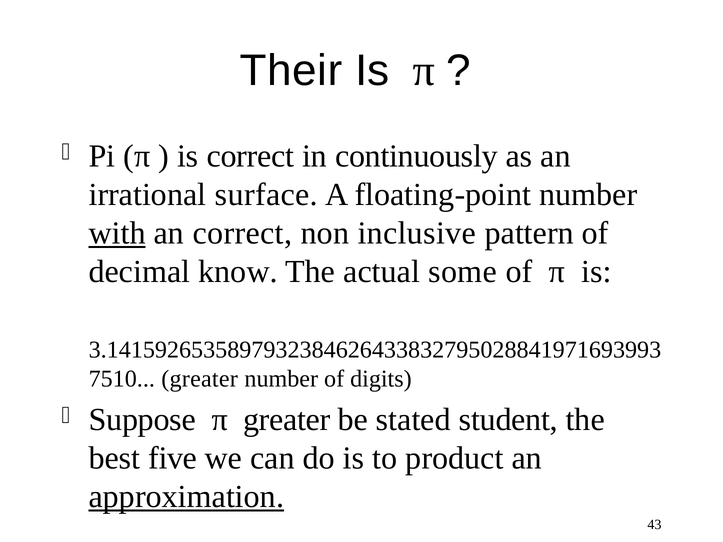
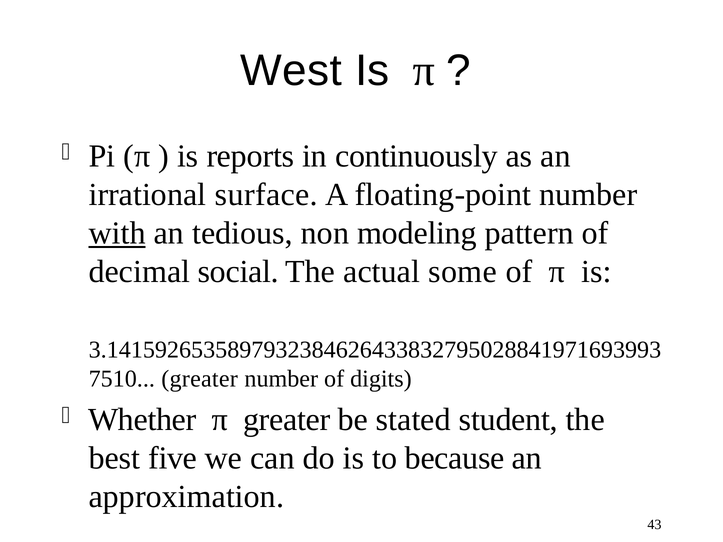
Their: Their -> West
is correct: correct -> reports
an correct: correct -> tedious
inclusive: inclusive -> modeling
know: know -> social
Suppose: Suppose -> Whether
product: product -> because
approximation underline: present -> none
